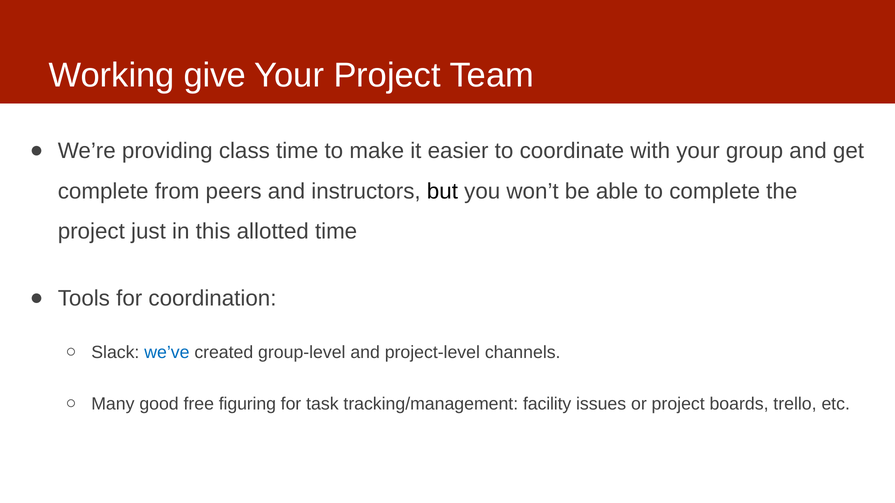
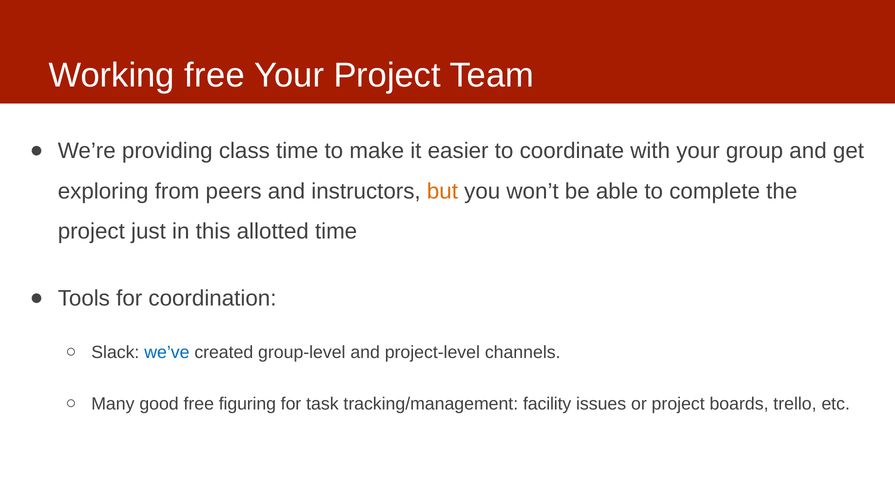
Working give: give -> free
complete at (103, 191): complete -> exploring
but colour: black -> orange
